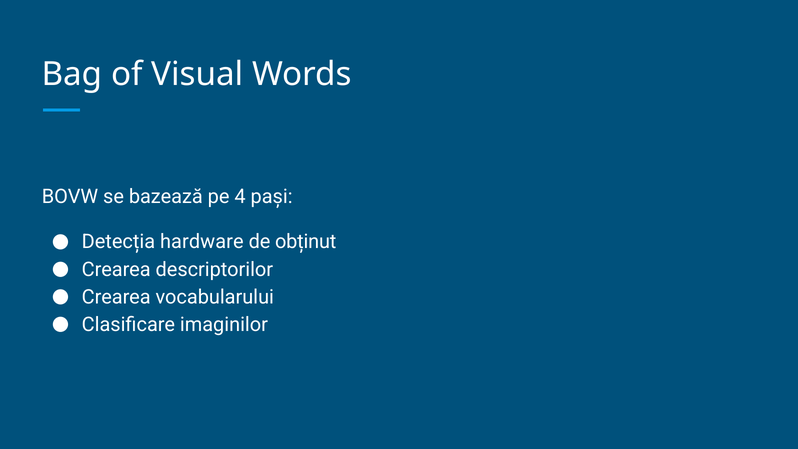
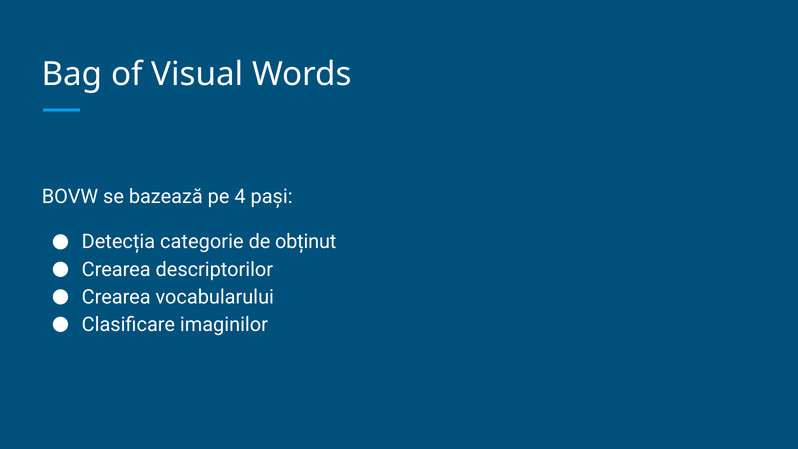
hardware: hardware -> categorie
